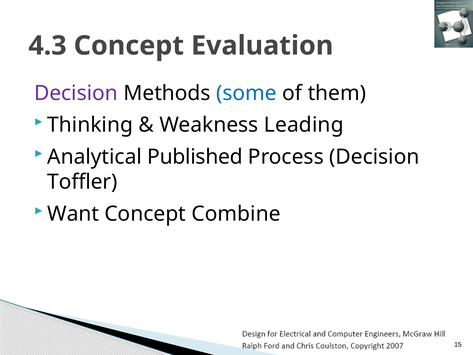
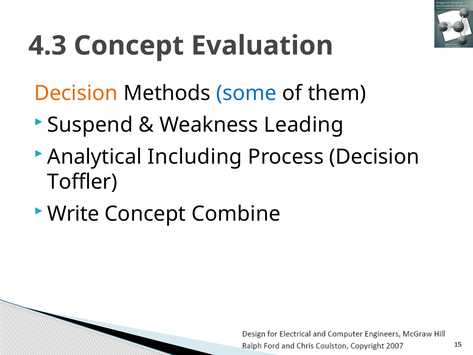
Decision at (76, 93) colour: purple -> orange
Thinking: Thinking -> Suspend
Published: Published -> Including
Want: Want -> Write
